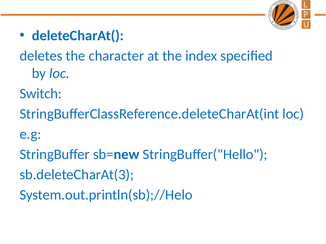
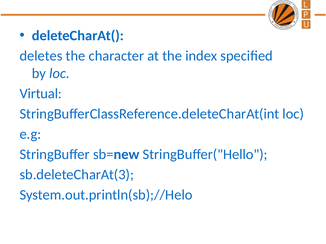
Switch: Switch -> Virtual
